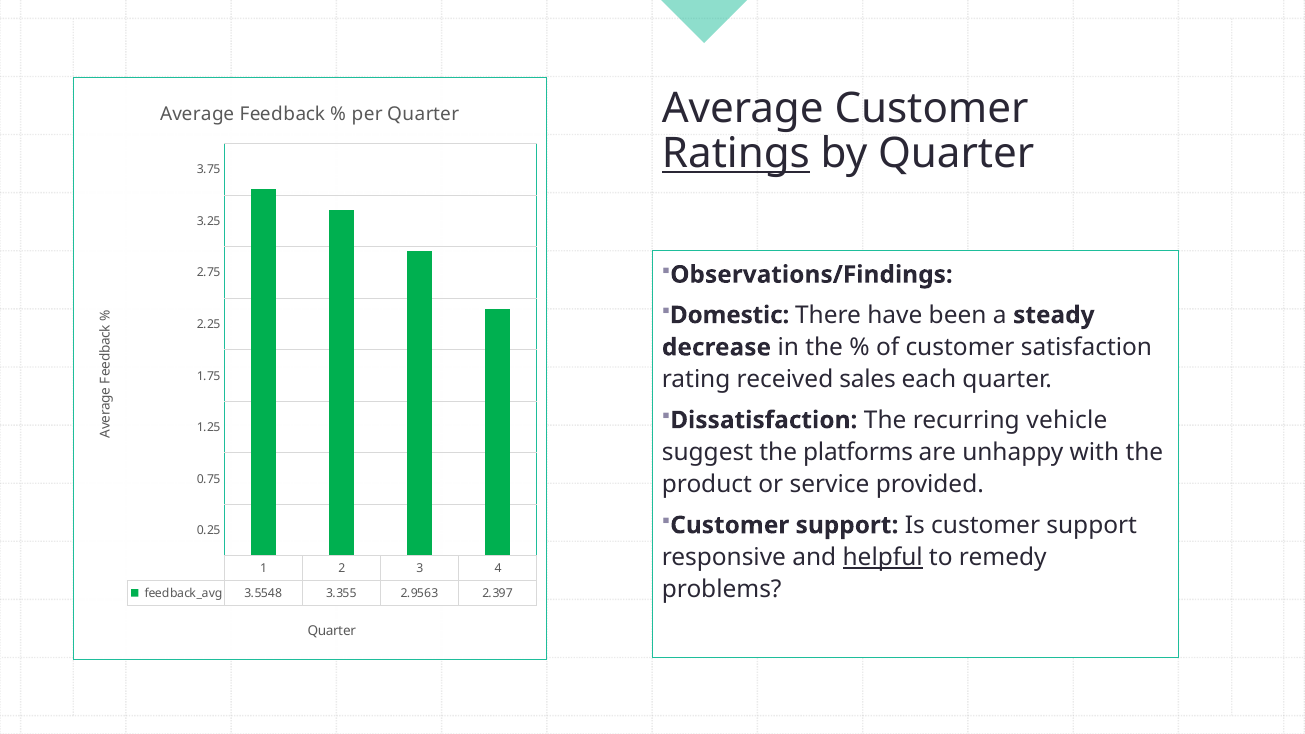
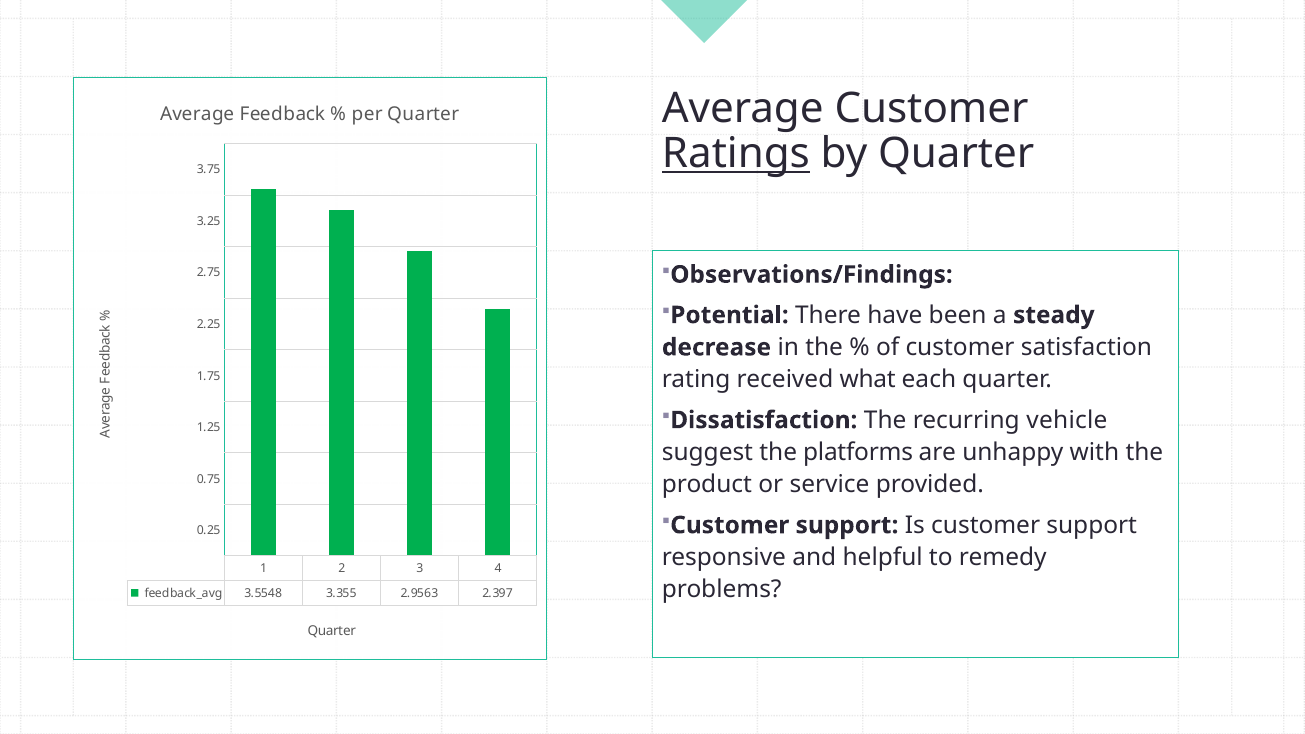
Domestic: Domestic -> Potential
sales: sales -> what
helpful underline: present -> none
